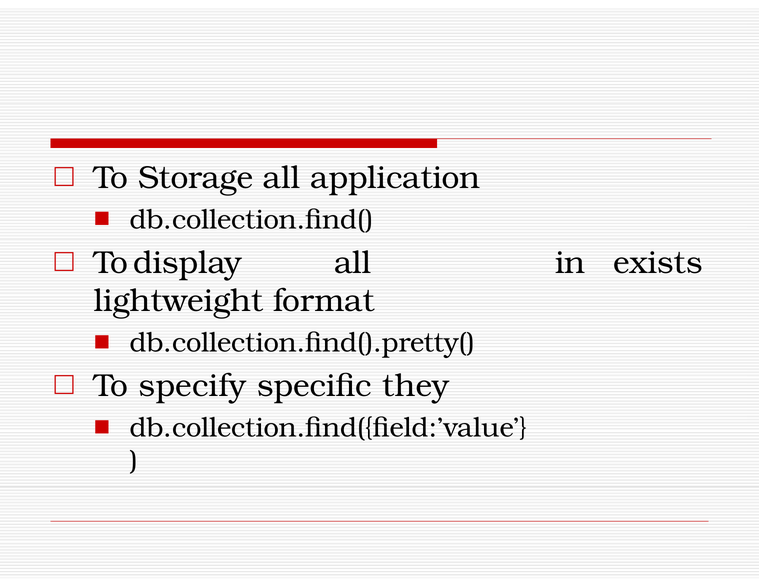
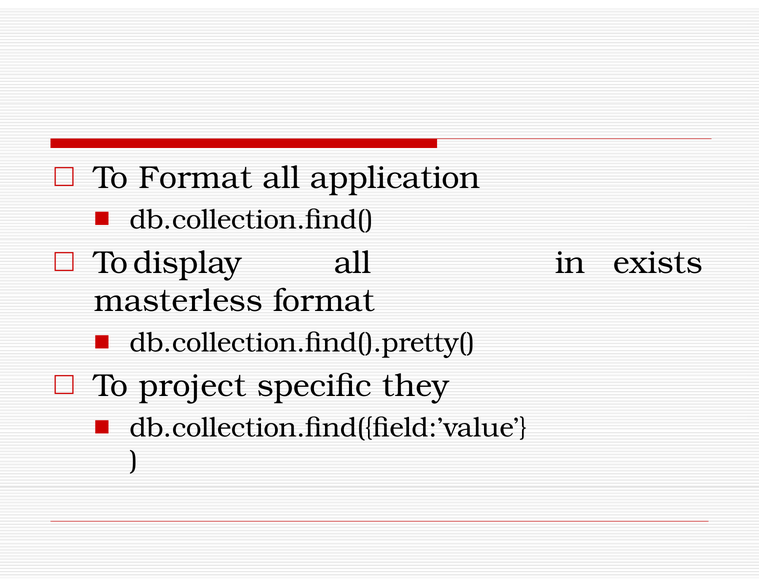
To Storage: Storage -> Format
lightweight: lightweight -> masterless
specify: specify -> project
